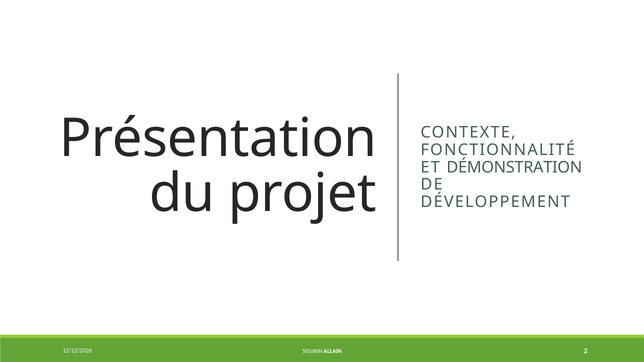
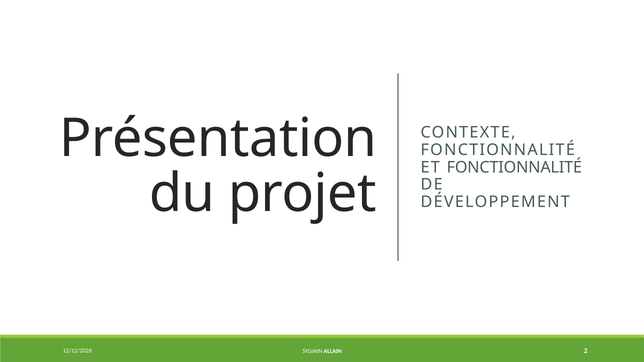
ET DÉMONSTRATION: DÉMONSTRATION -> FONCTIONNALITÉ
